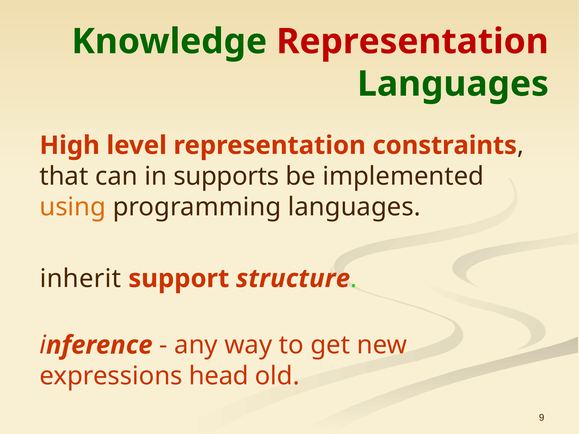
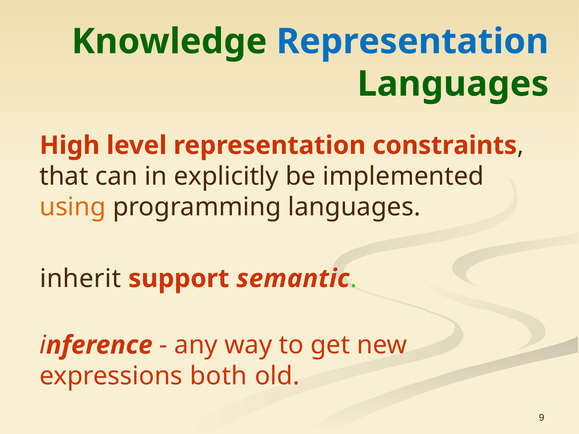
Representation at (412, 42) colour: red -> blue
supports: supports -> explicitly
structure: structure -> semantic
head: head -> both
